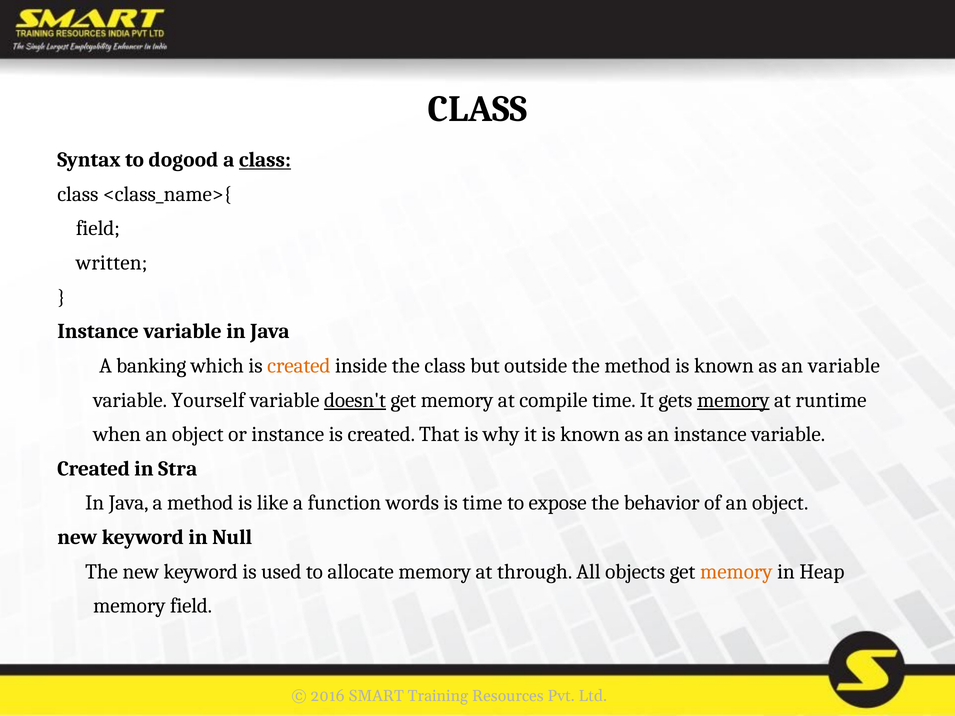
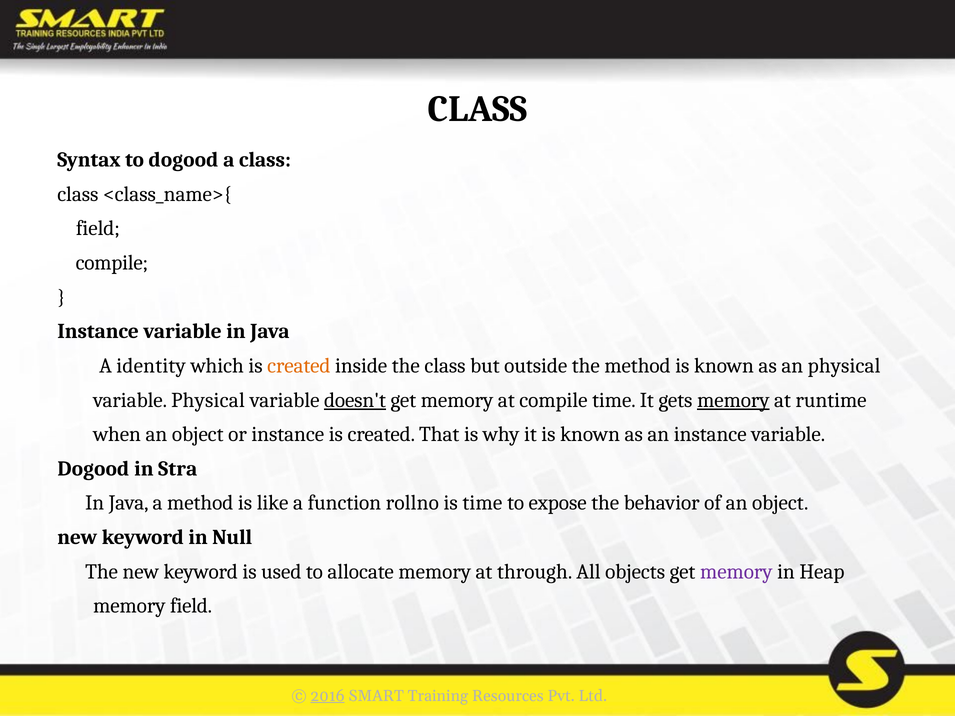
class at (265, 160) underline: present -> none
written at (112, 263): written -> compile
banking: banking -> identity
an variable: variable -> physical
variable Yourself: Yourself -> Physical
Created at (94, 469): Created -> Dogood
words: words -> rollno
memory at (736, 572) colour: orange -> purple
2016 underline: none -> present
